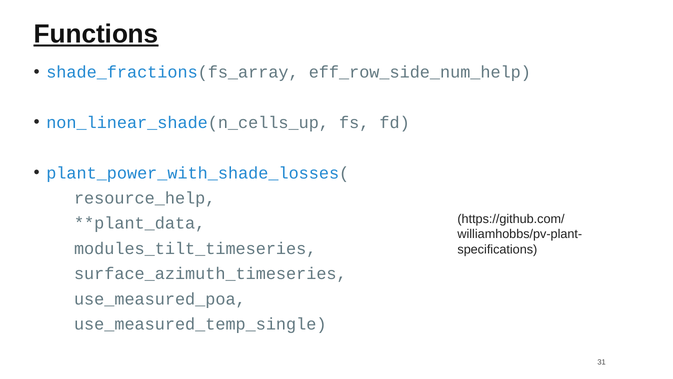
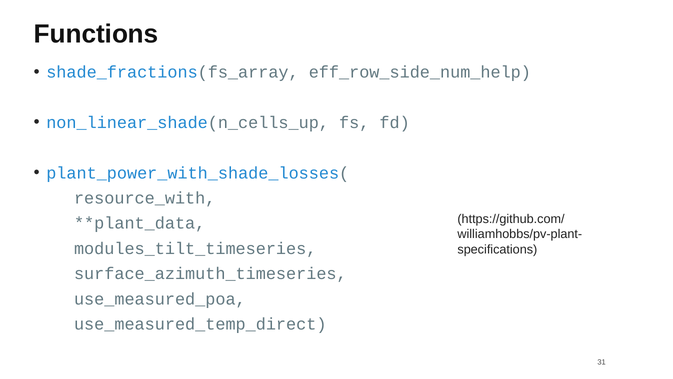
Functions underline: present -> none
resource_help: resource_help -> resource_with
use_measured_temp_single: use_measured_temp_single -> use_measured_temp_direct
